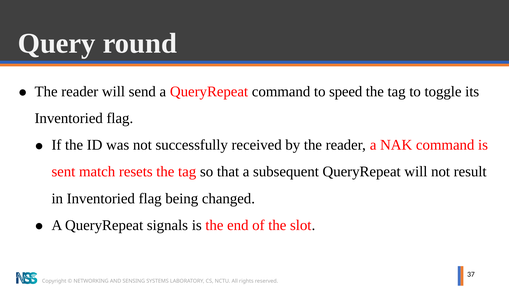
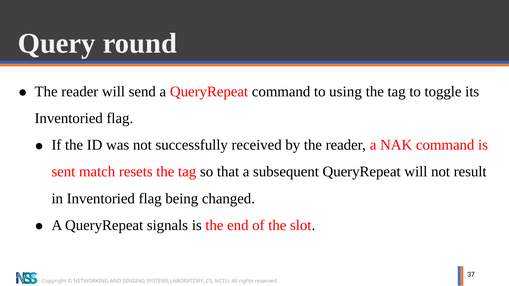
speed: speed -> using
